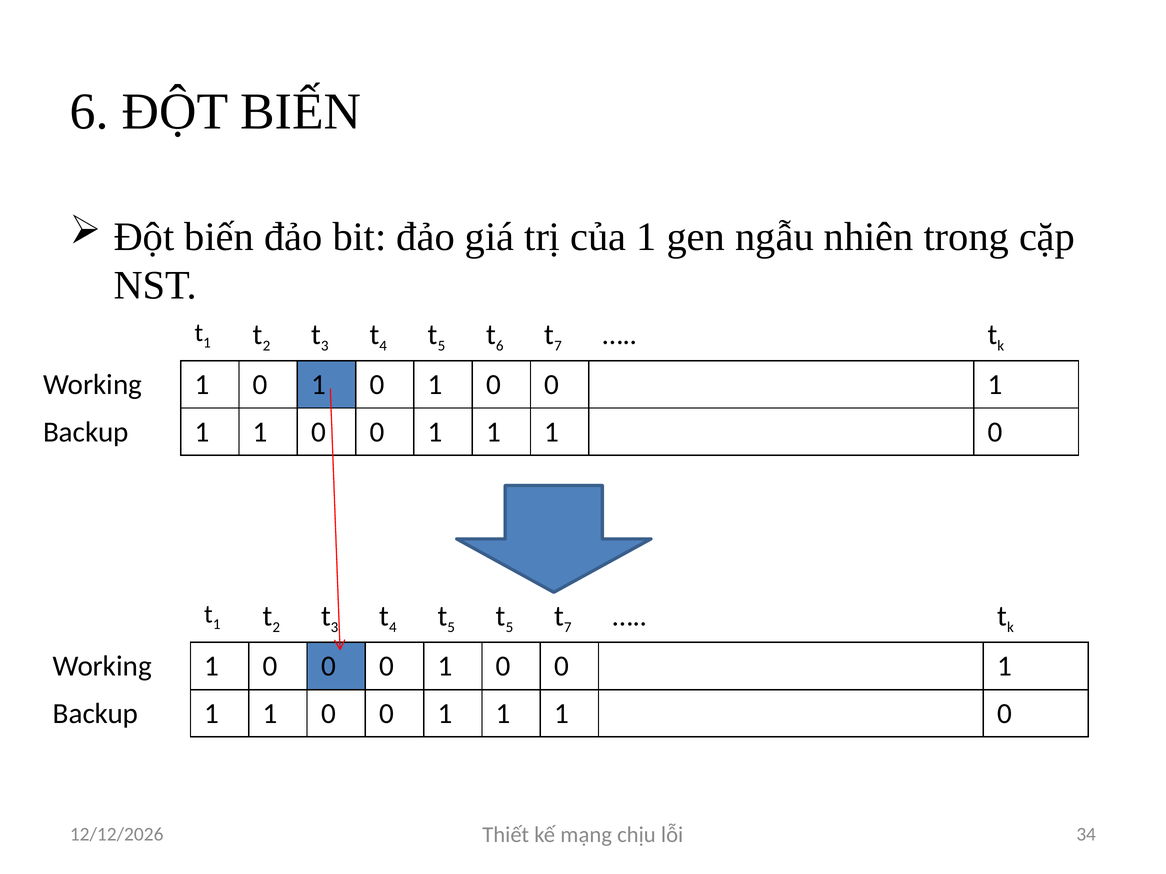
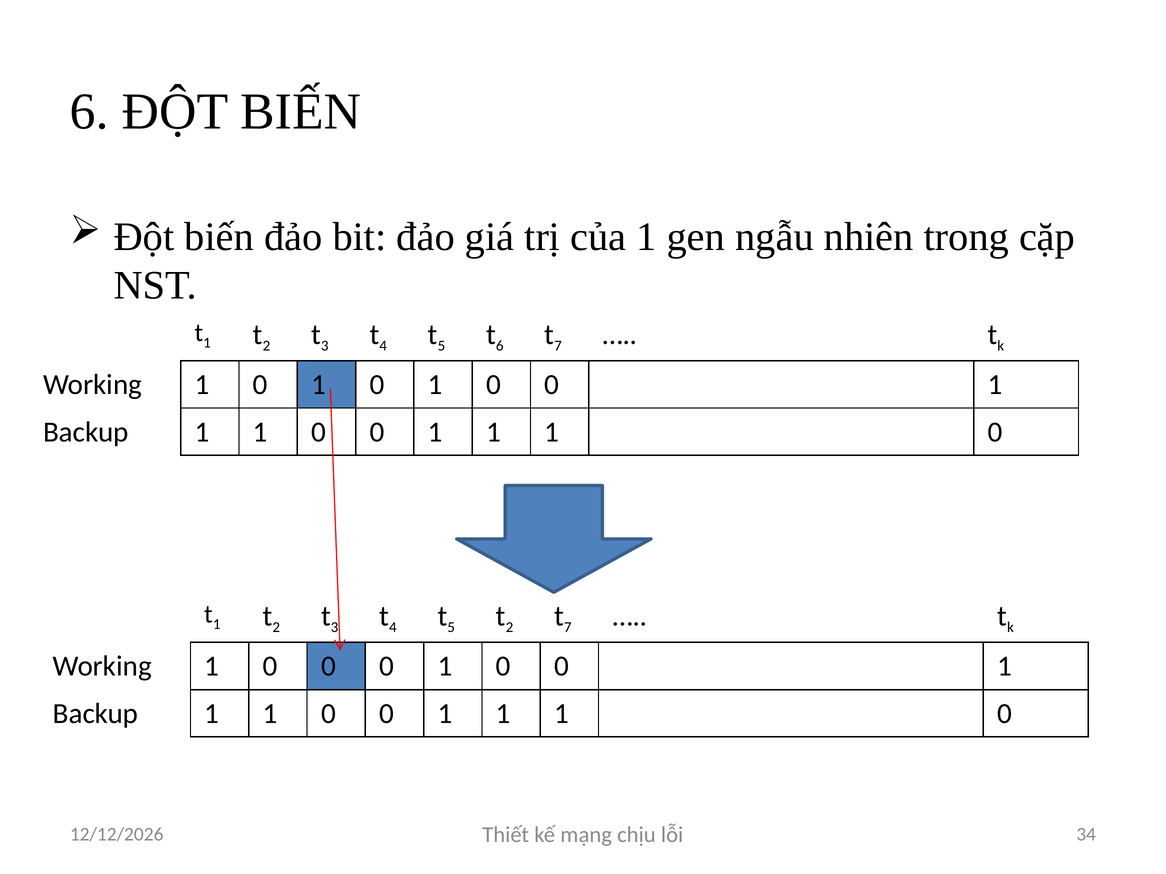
5 at (509, 628): 5 -> 2
